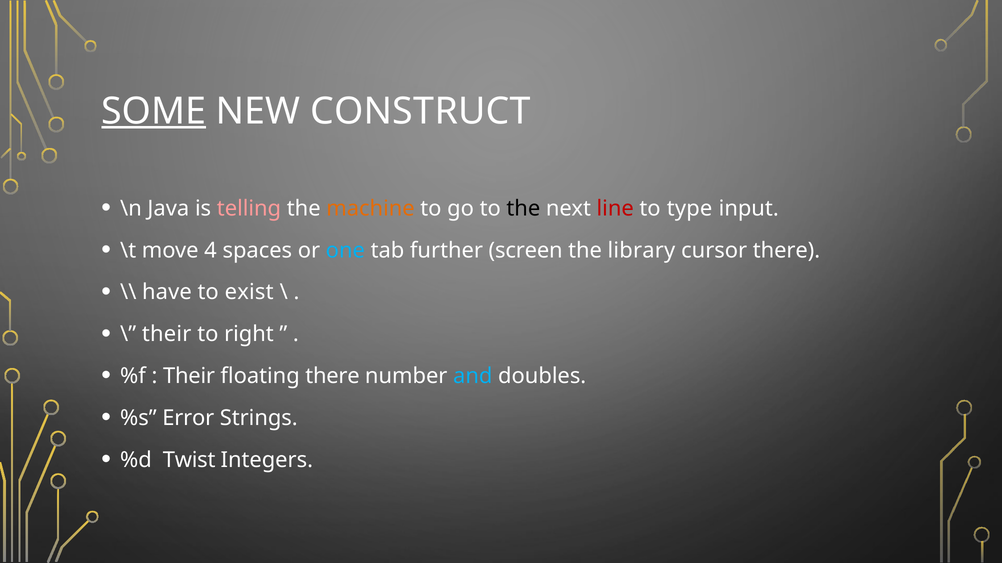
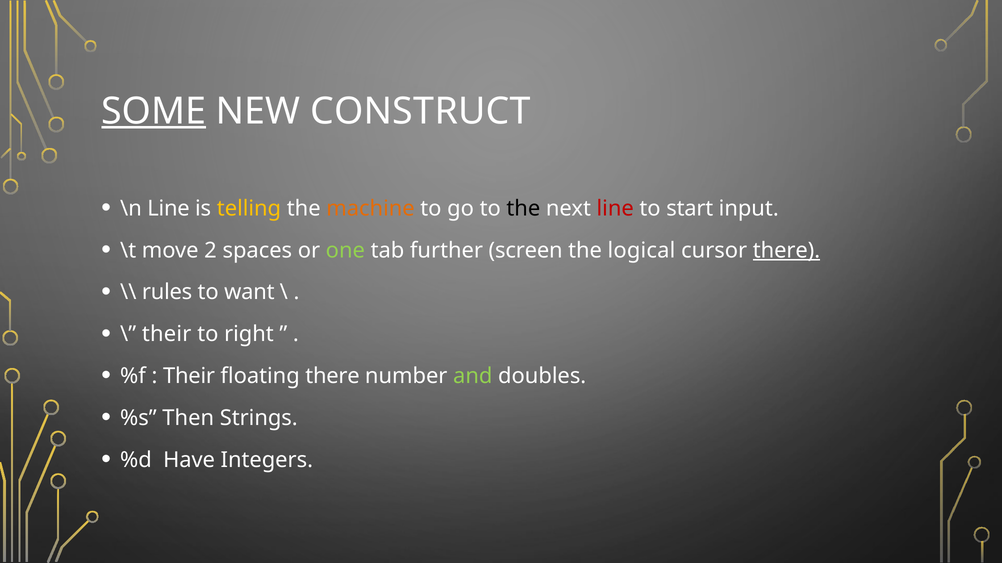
\n Java: Java -> Line
telling colour: pink -> yellow
type: type -> start
4: 4 -> 2
one colour: light blue -> light green
library: library -> logical
there at (786, 251) underline: none -> present
have: have -> rules
exist: exist -> want
and colour: light blue -> light green
Error: Error -> Then
Twist: Twist -> Have
